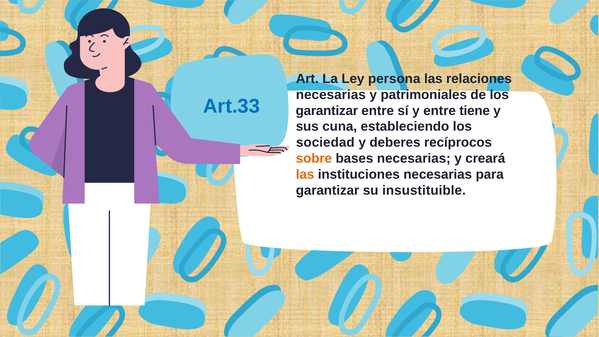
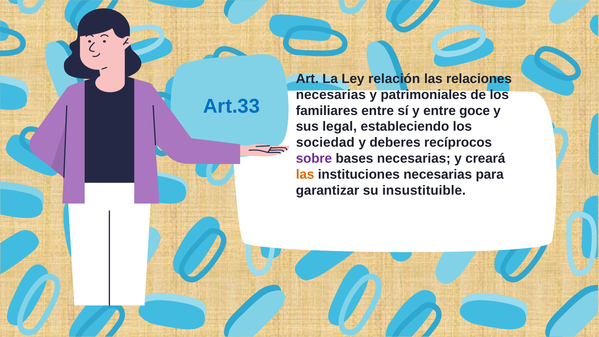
persona: persona -> relación
garantizar at (327, 111): garantizar -> familiares
tiene: tiene -> goce
cuna: cuna -> legal
sobre colour: orange -> purple
